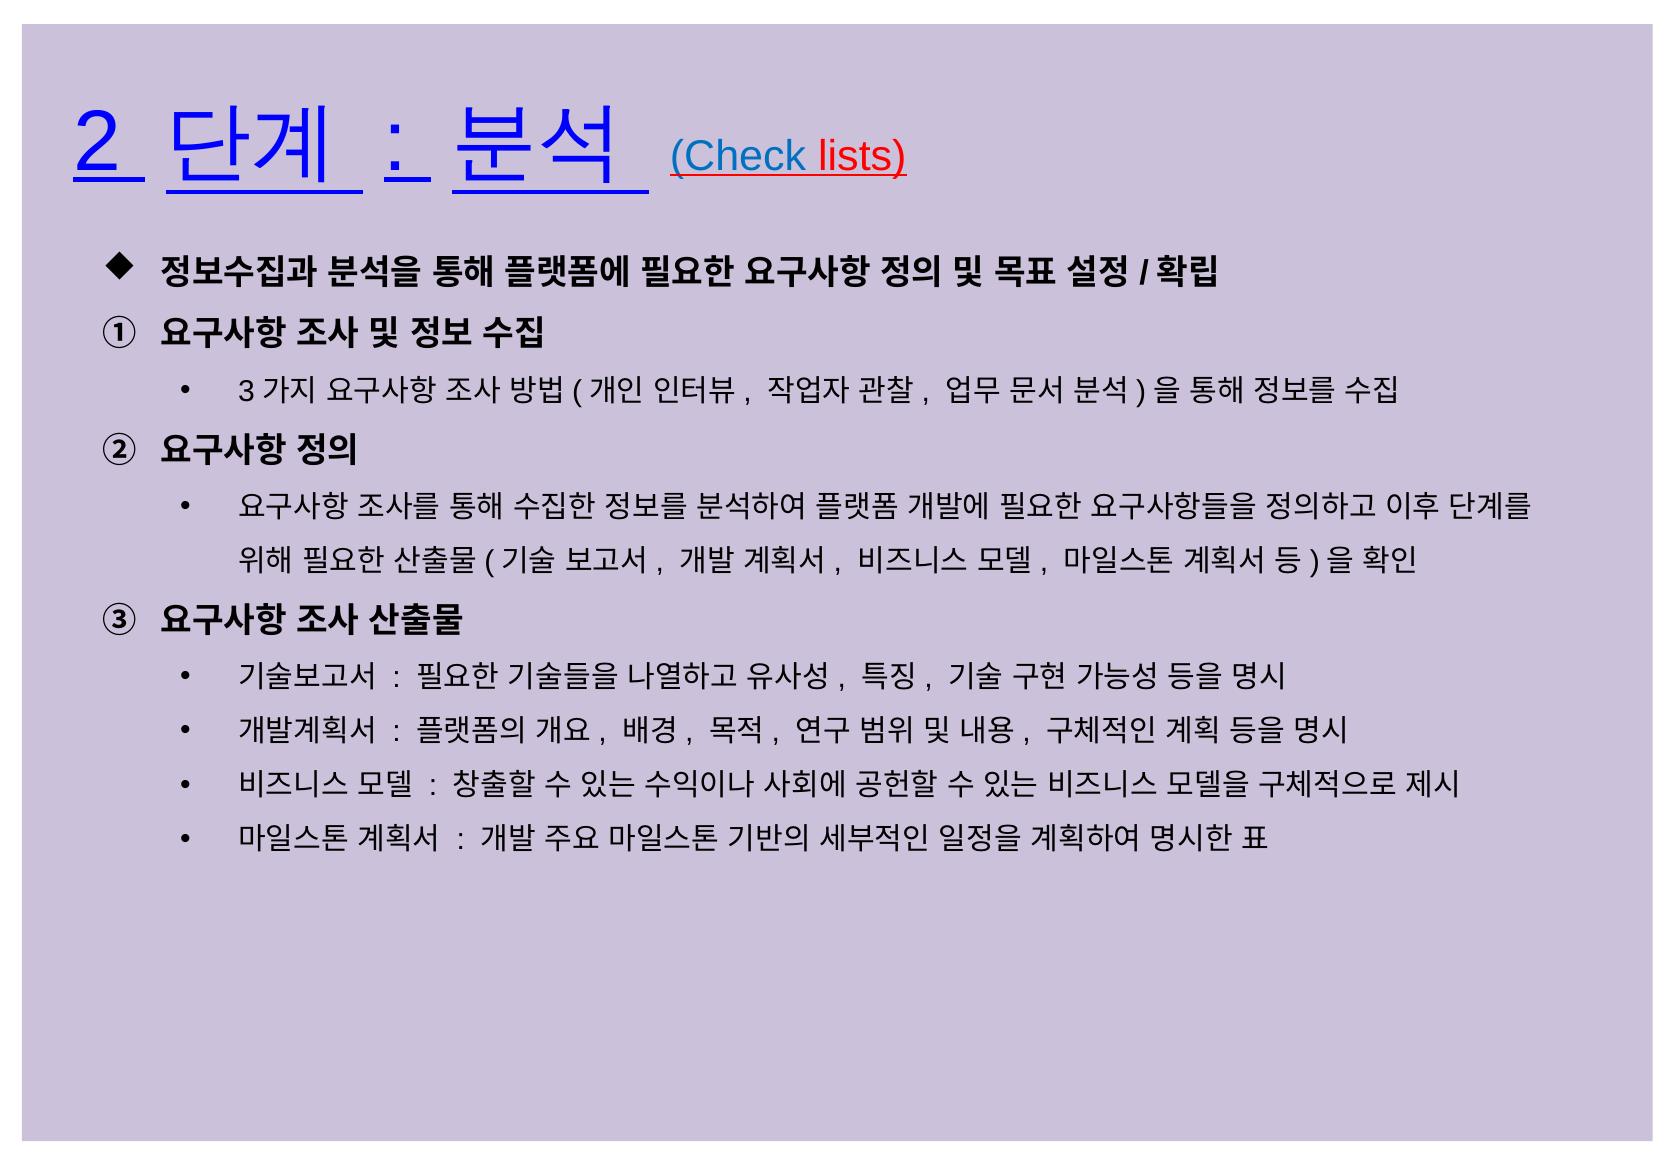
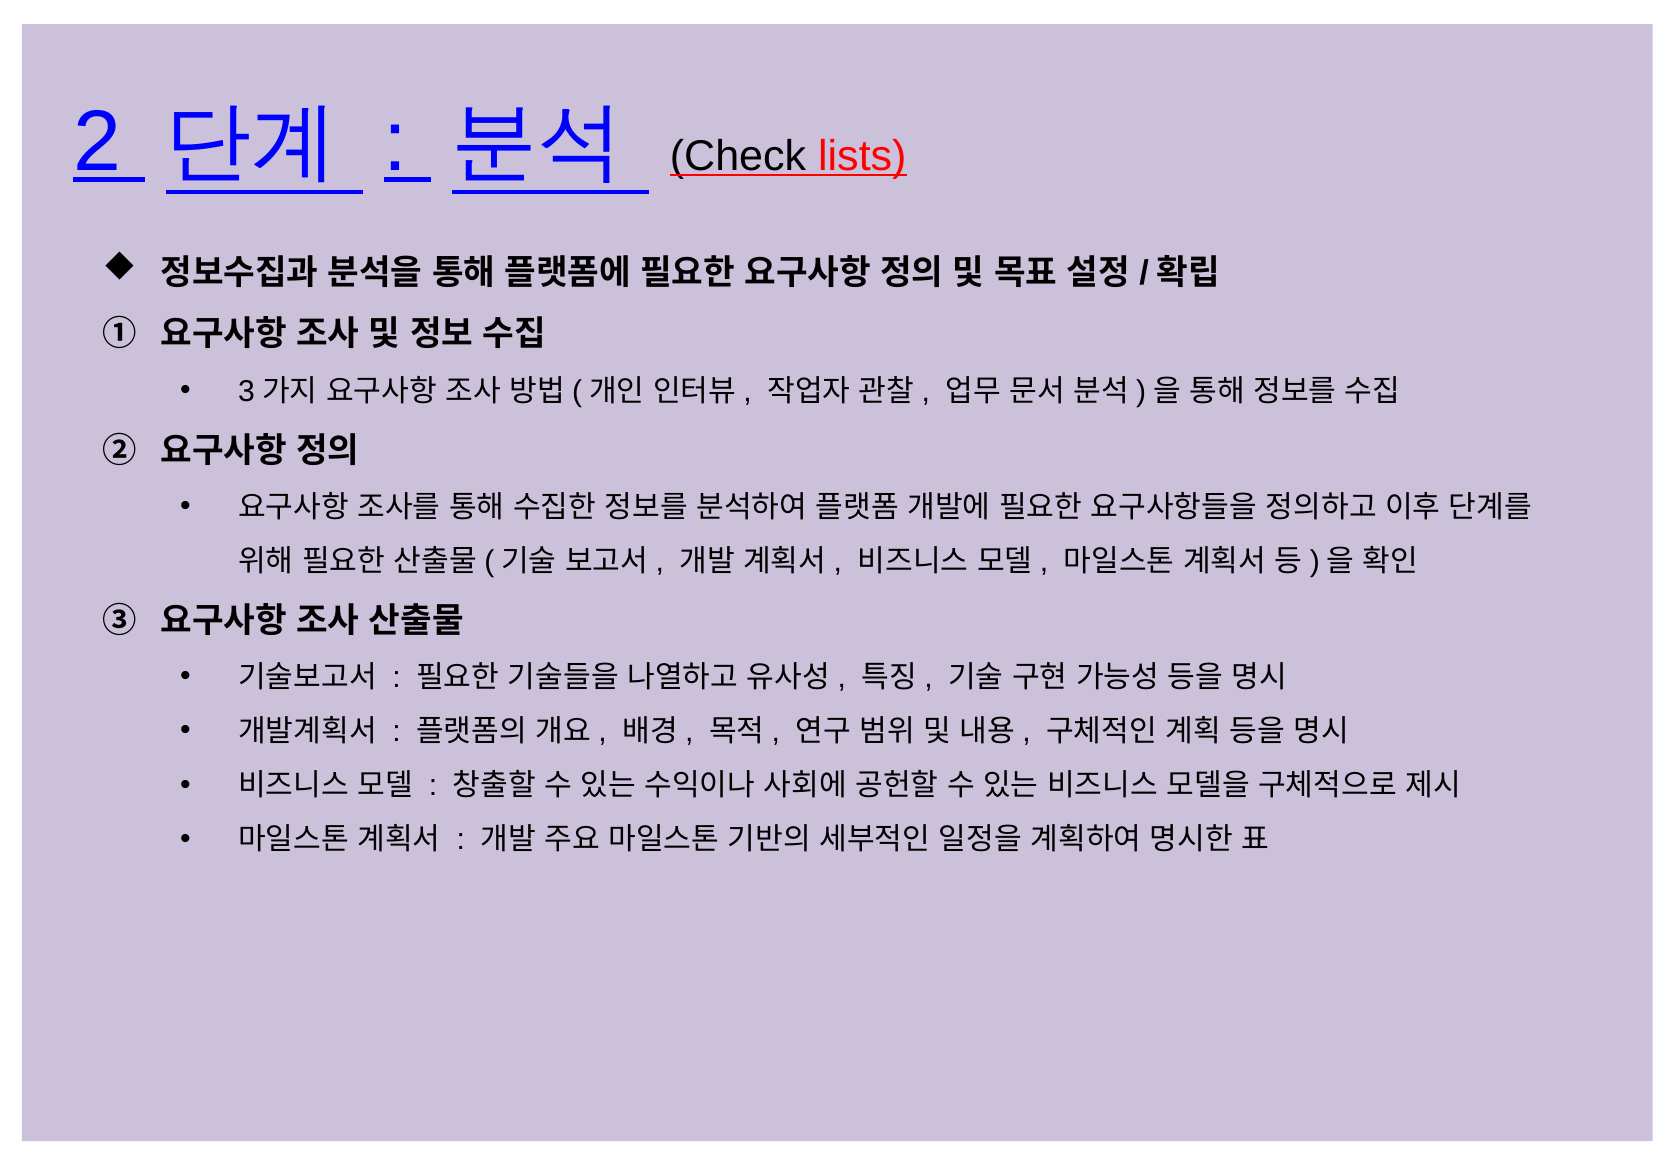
Check colour: blue -> black
